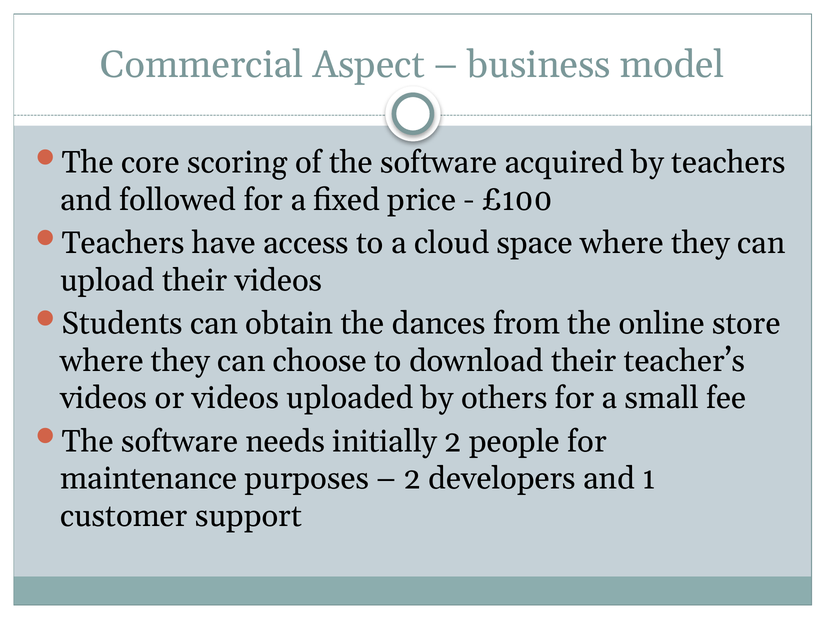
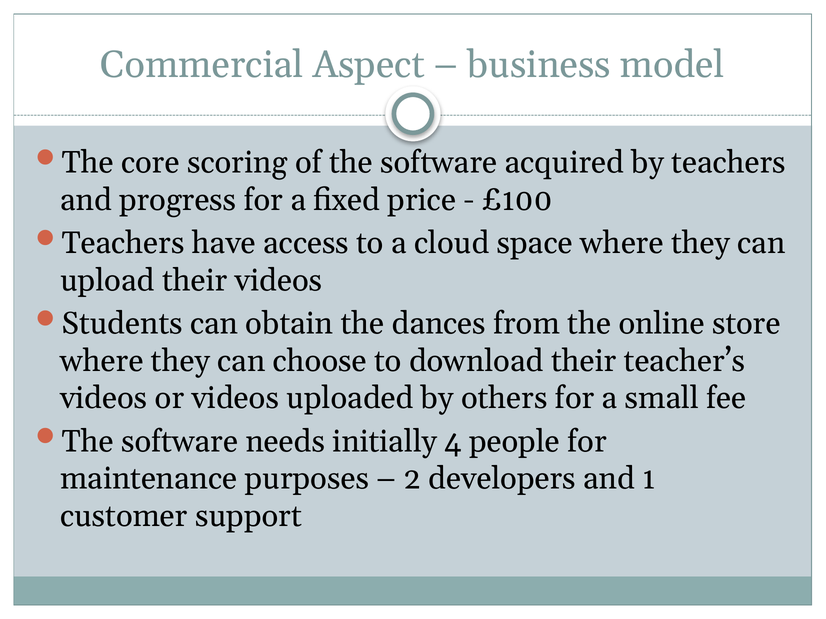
followed: followed -> progress
initially 2: 2 -> 4
